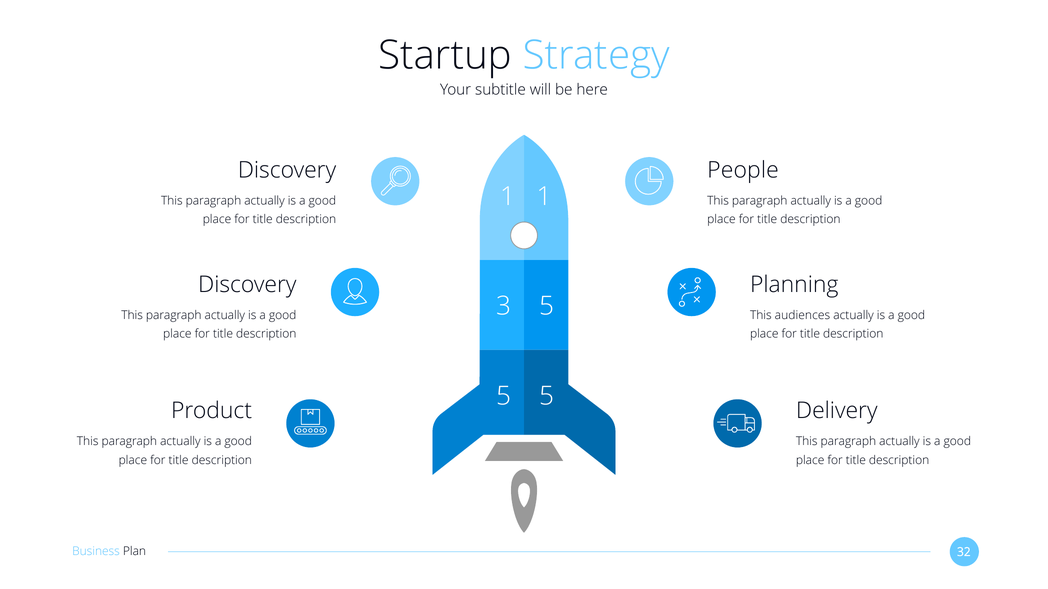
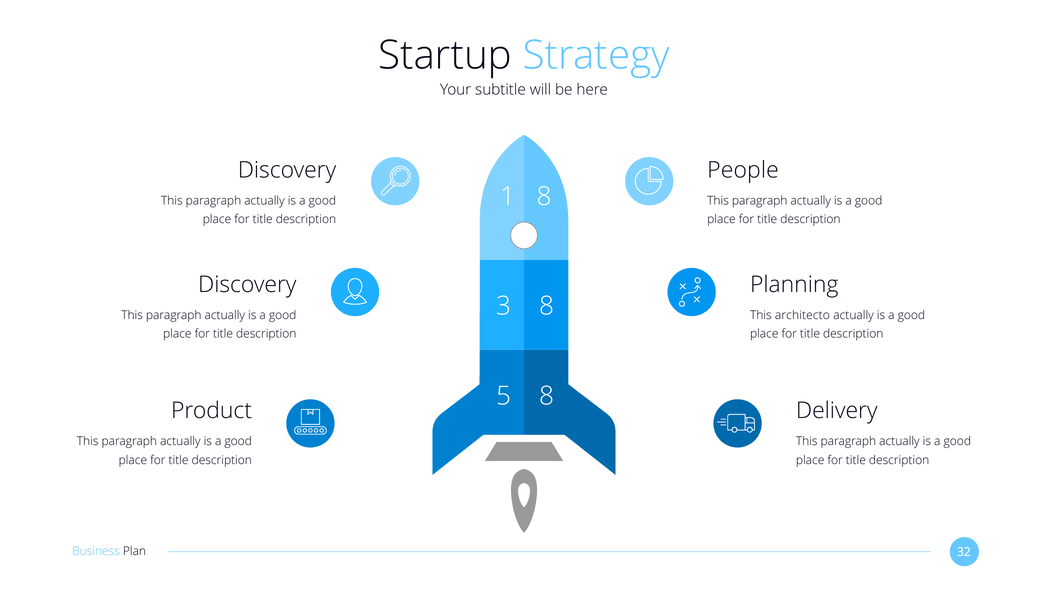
1 1: 1 -> 8
3 5: 5 -> 8
audiences: audiences -> architecto
5 at (547, 396): 5 -> 8
